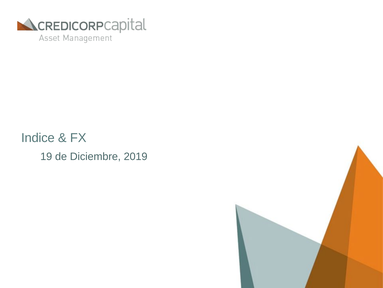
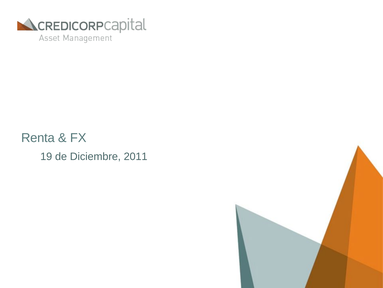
Indice: Indice -> Renta
2019: 2019 -> 2011
